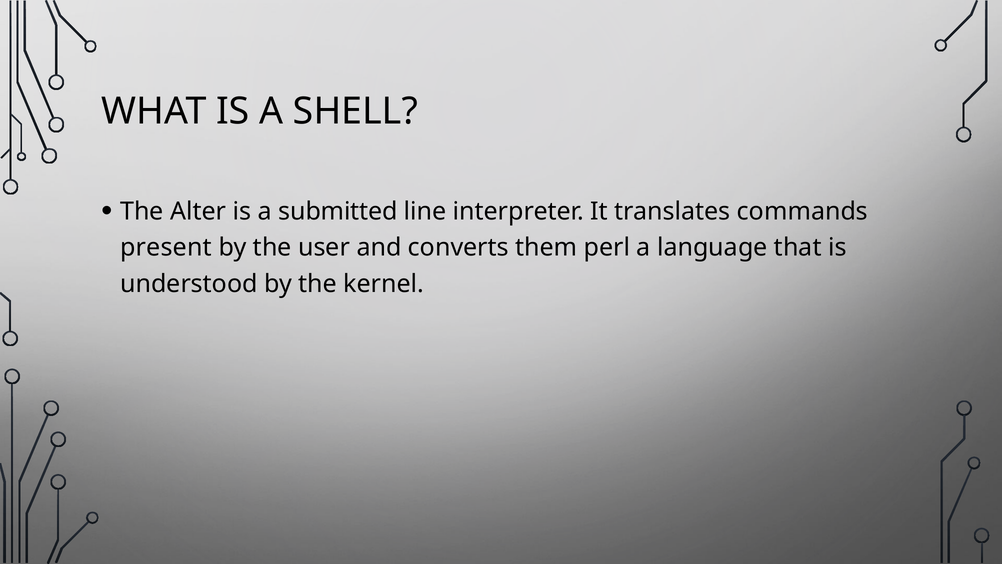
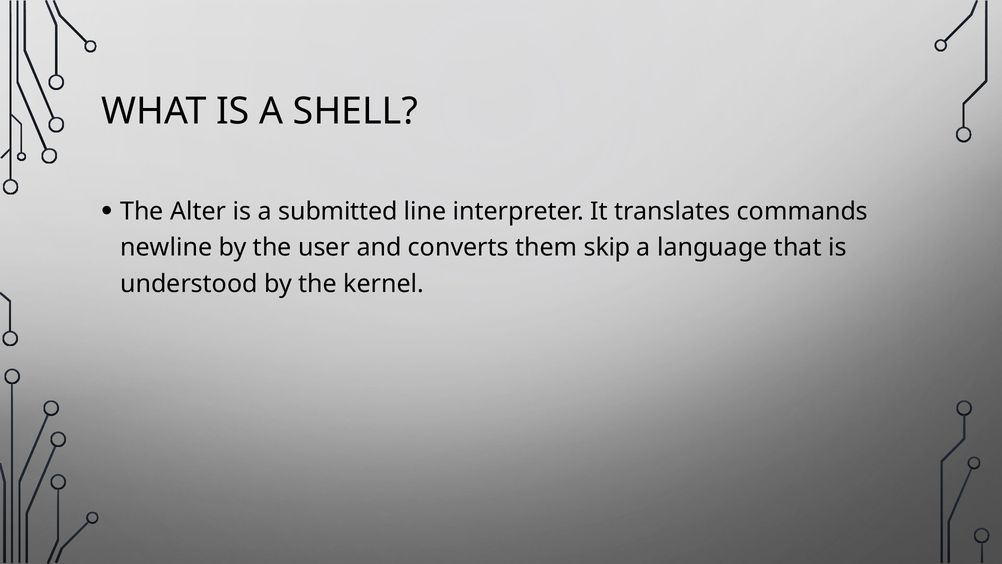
present: present -> newline
perl: perl -> skip
